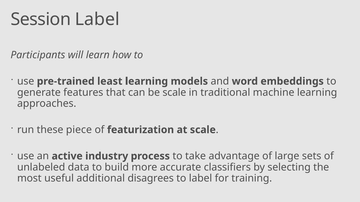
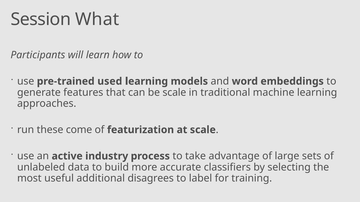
Session Label: Label -> What
least: least -> used
piece: piece -> come
